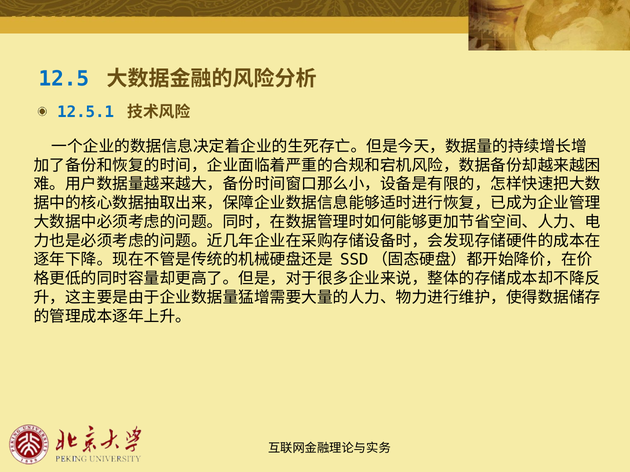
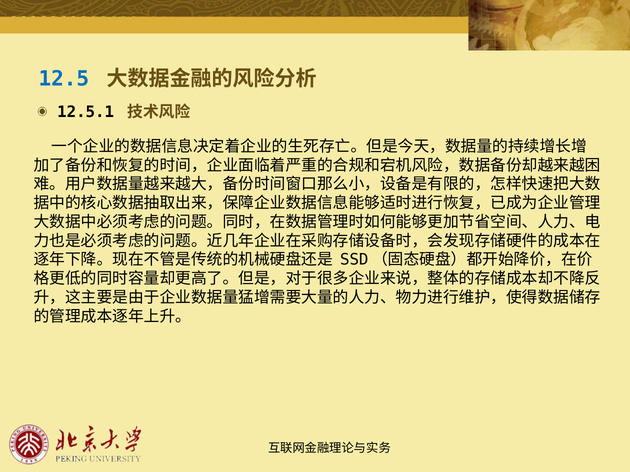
12.5.1 colour: blue -> black
